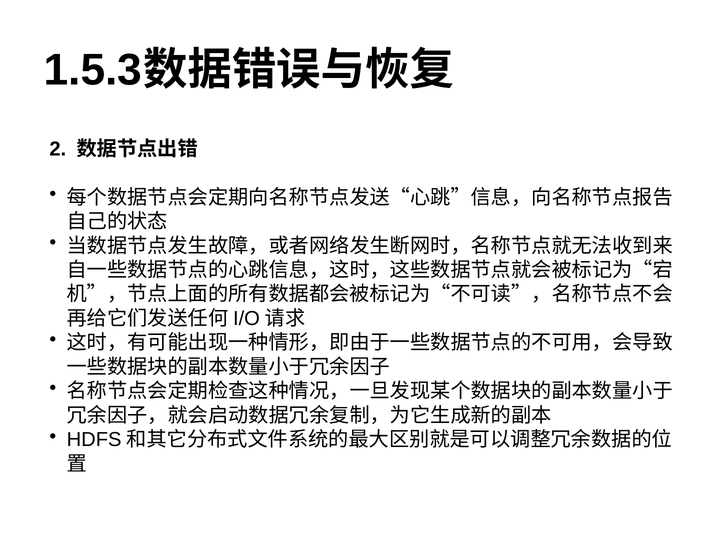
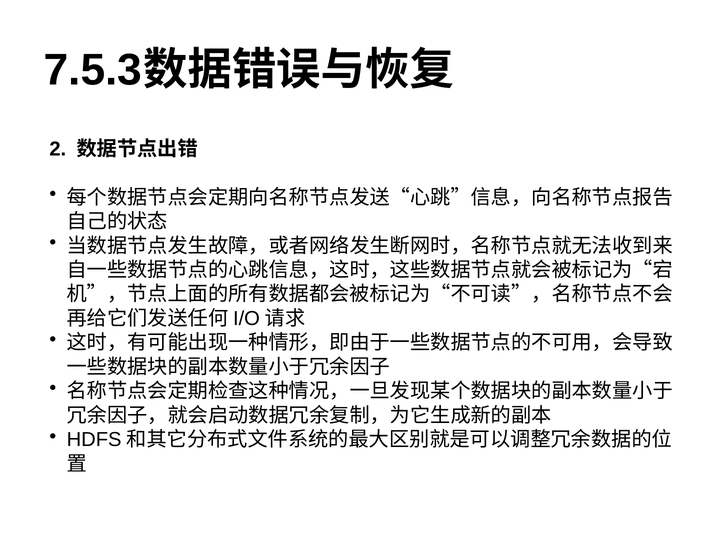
1.5.3: 1.5.3 -> 7.5.3
